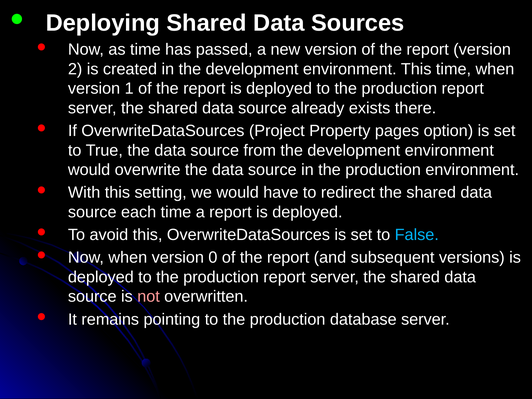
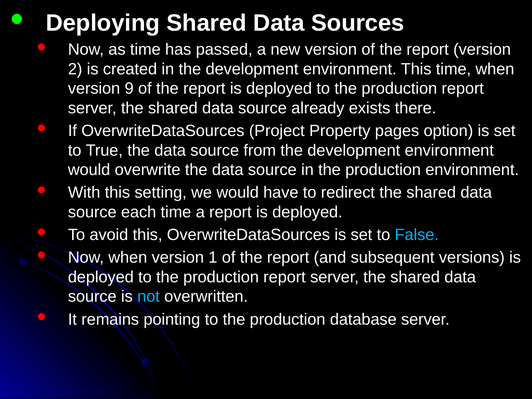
1: 1 -> 9
0: 0 -> 1
not colour: pink -> light blue
